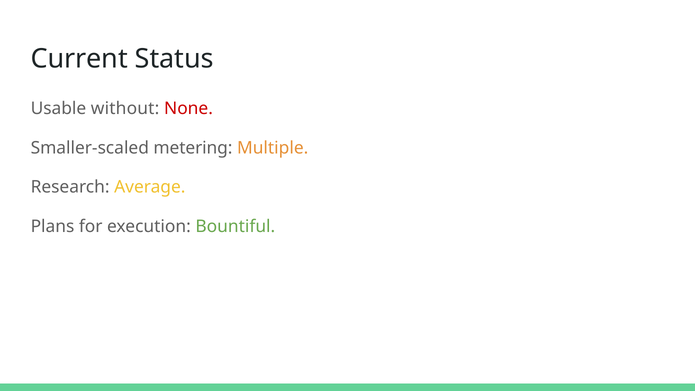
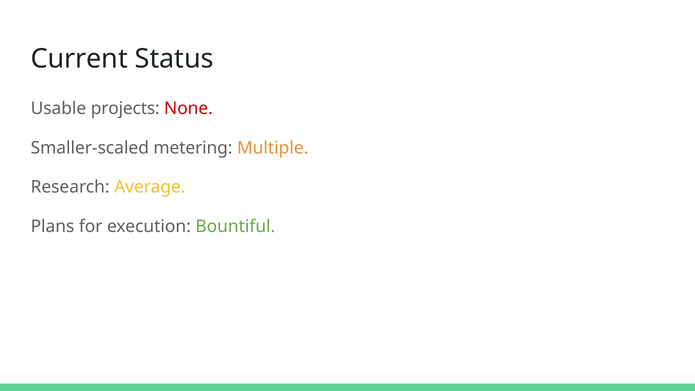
without: without -> projects
